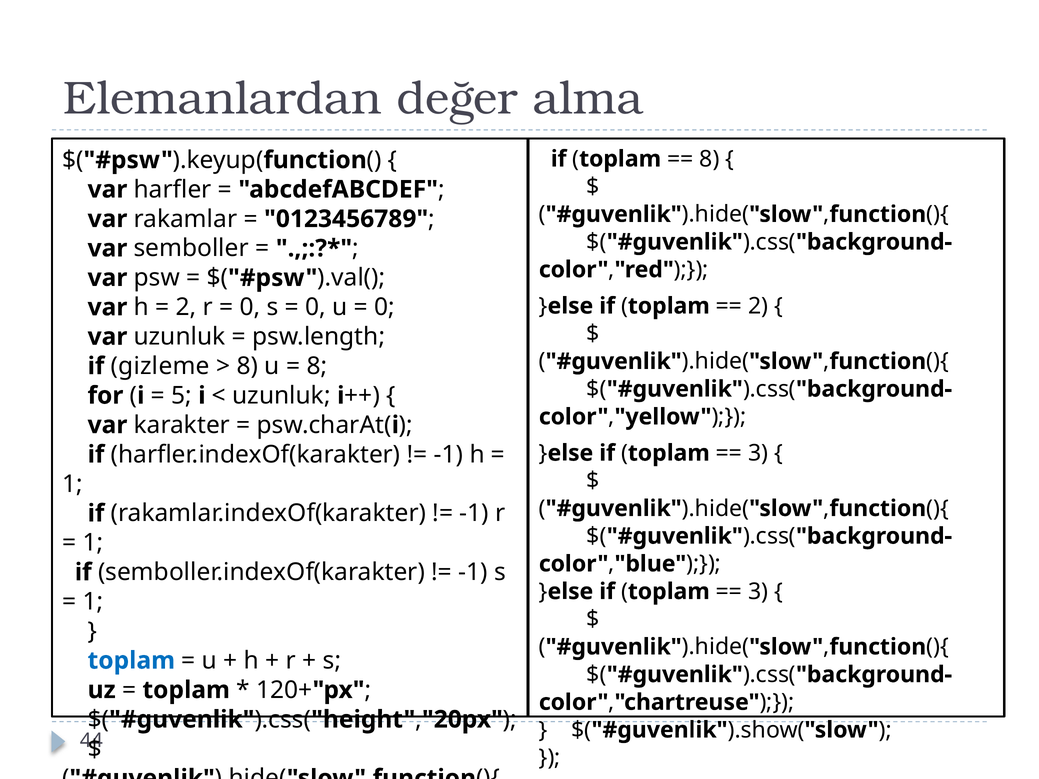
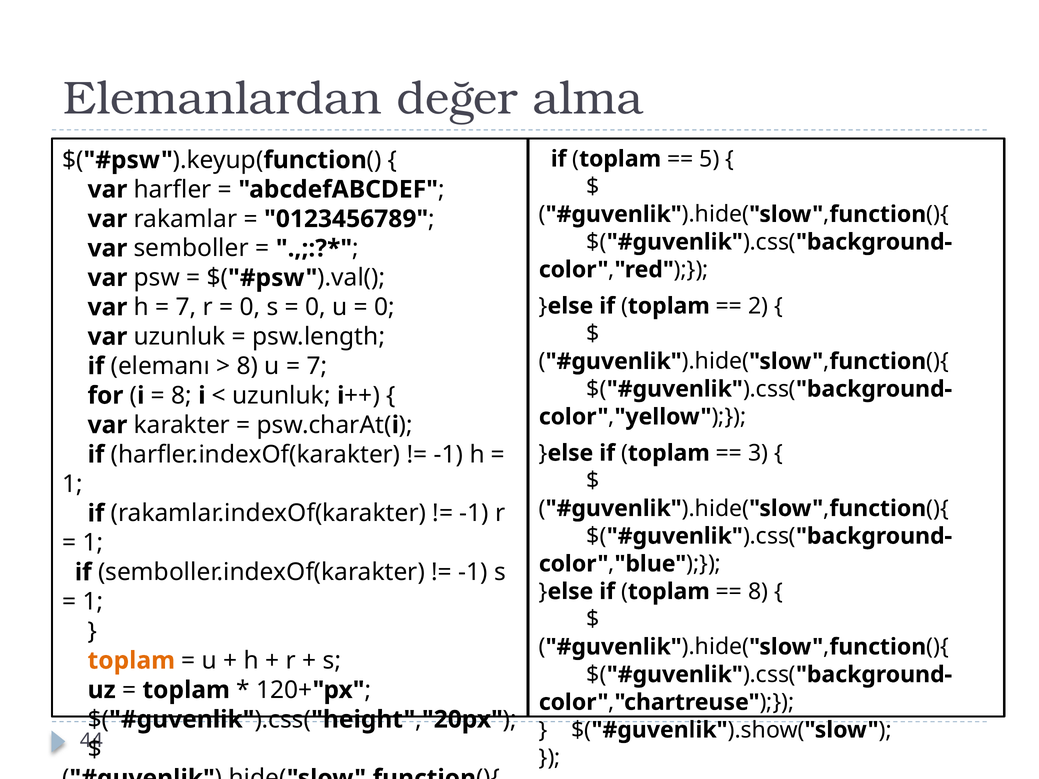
8 at (709, 159): 8 -> 5
2 at (186, 307): 2 -> 7
gizleme: gizleme -> elemanı
8 at (317, 366): 8 -> 7
5 at (182, 396): 5 -> 8
3 at (758, 592): 3 -> 8
toplam at (131, 661) colour: blue -> orange
